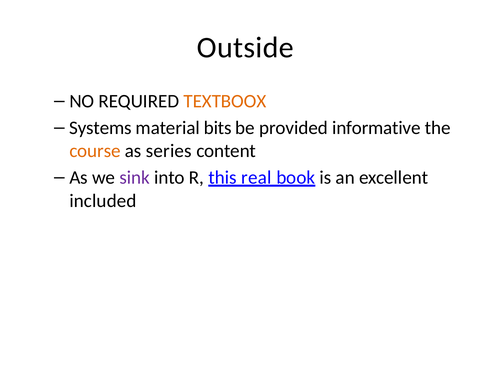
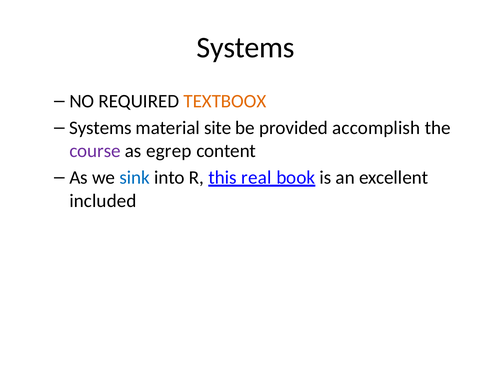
Outside at (245, 48): Outside -> Systems
bits: bits -> site
informative: informative -> accomplish
course colour: orange -> purple
series: series -> egrep
sink colour: purple -> blue
